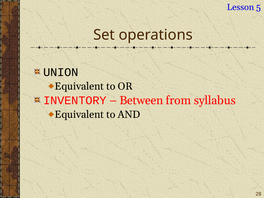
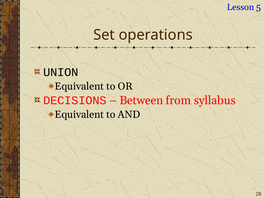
INVENTORY: INVENTORY -> DECISIONS
